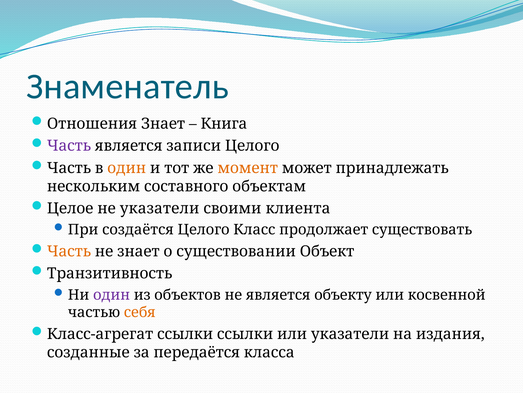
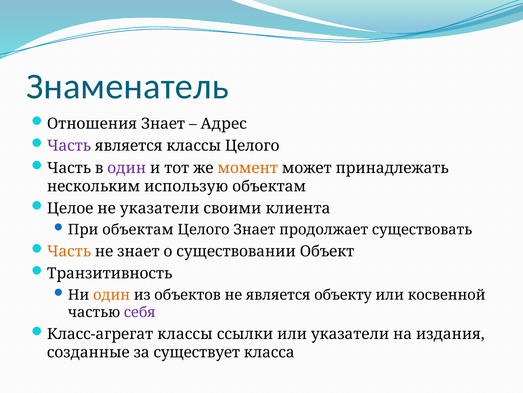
Книга: Книга -> Адрес
является записи: записи -> классы
один at (127, 168) colour: orange -> purple
составного: составного -> использую
При создаётся: создаётся -> объектам
Целого Класс: Класс -> Знает
один at (112, 294) colour: purple -> orange
себя colour: orange -> purple
Класс-агрегат ссылки: ссылки -> классы
передаётся: передаётся -> существует
